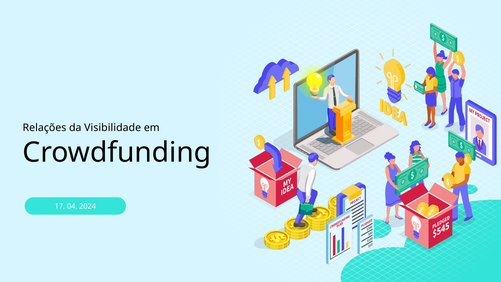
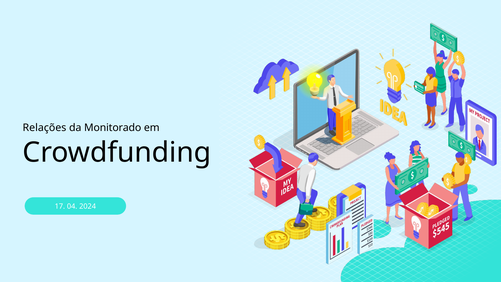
Visibilidade: Visibilidade -> Monitorado
